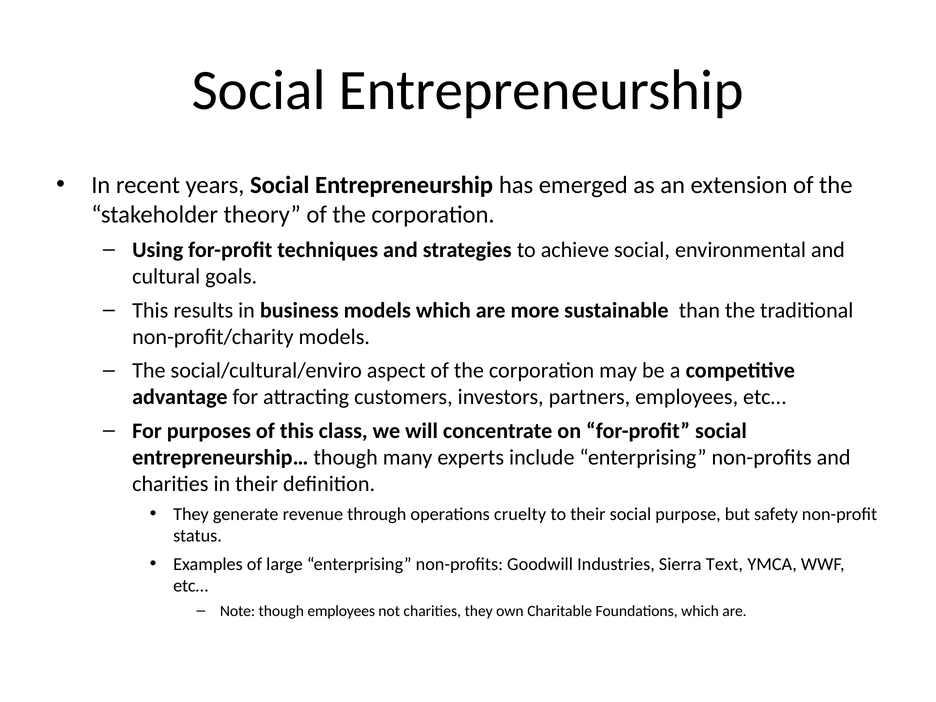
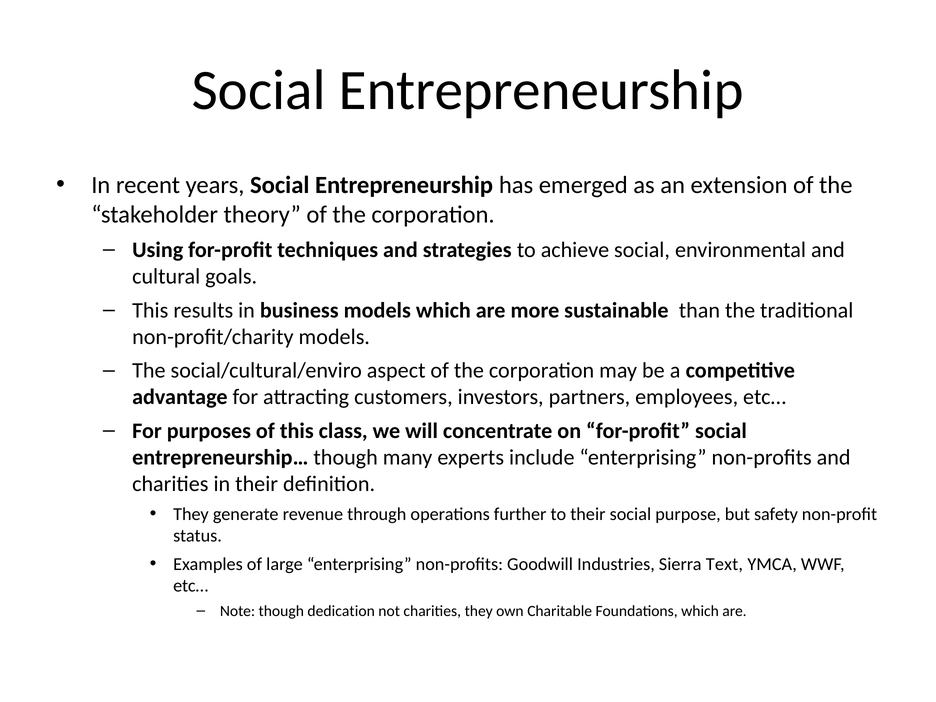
cruelty: cruelty -> further
though employees: employees -> dedication
